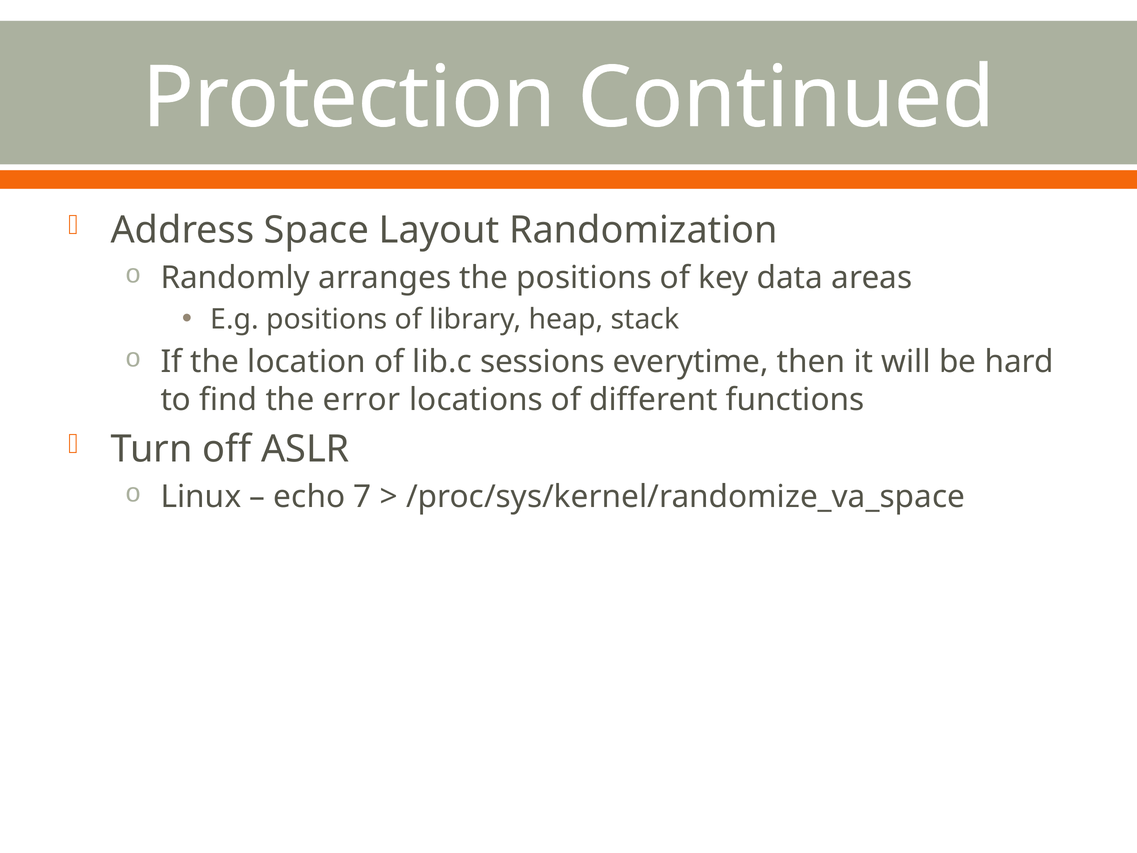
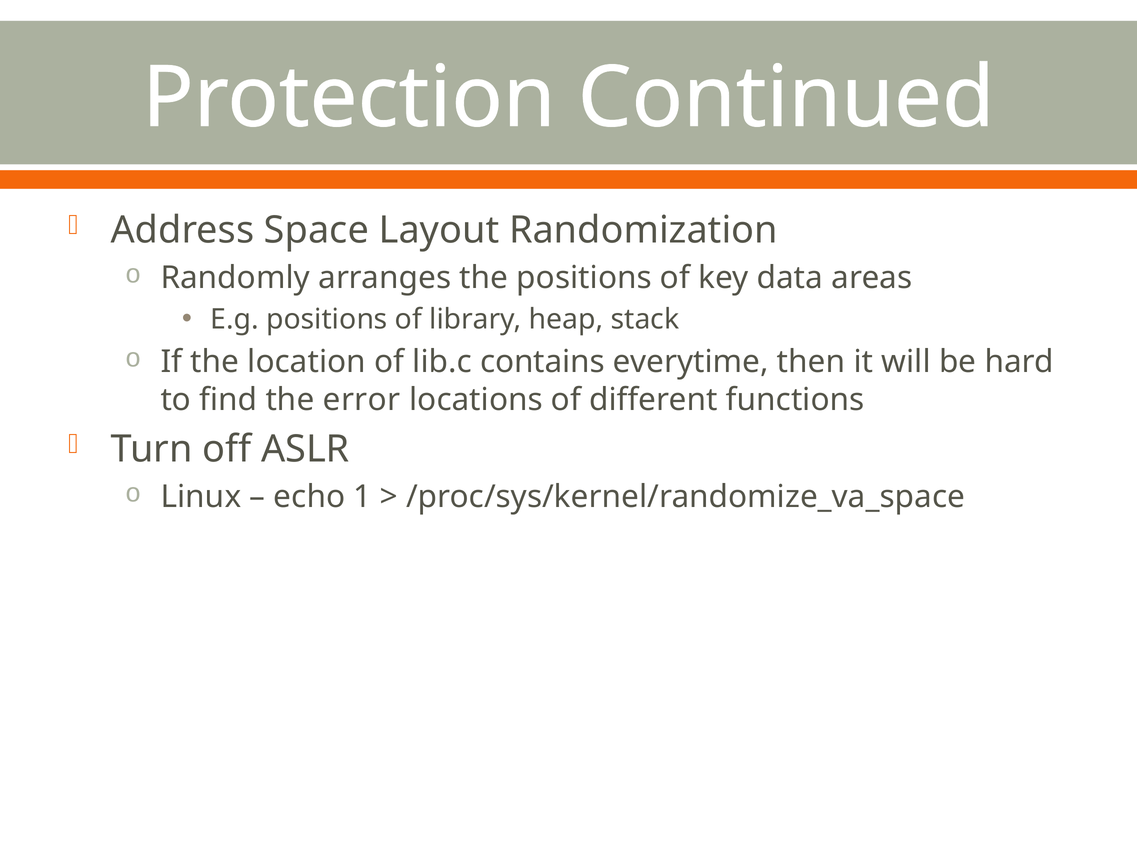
sessions: sessions -> contains
7: 7 -> 1
